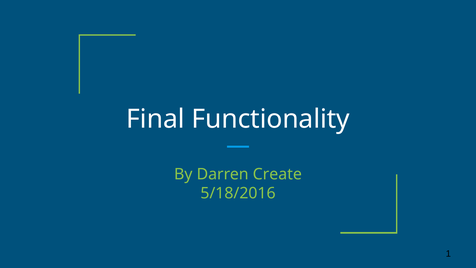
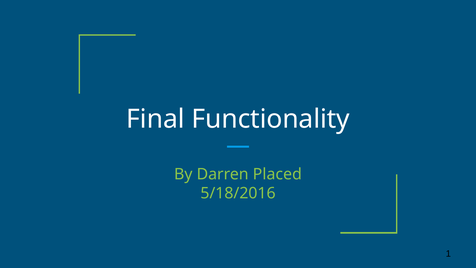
Create: Create -> Placed
